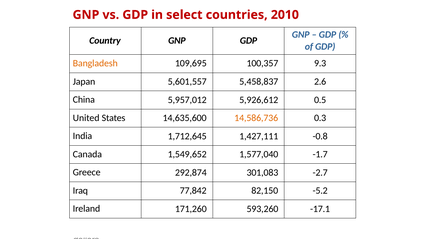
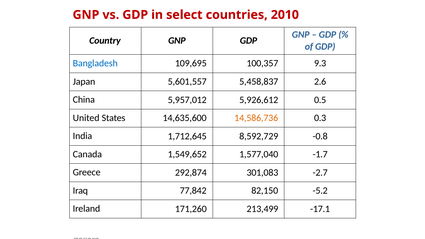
Bangladesh colour: orange -> blue
1,427,111: 1,427,111 -> 8,592,729
593,260: 593,260 -> 213,499
